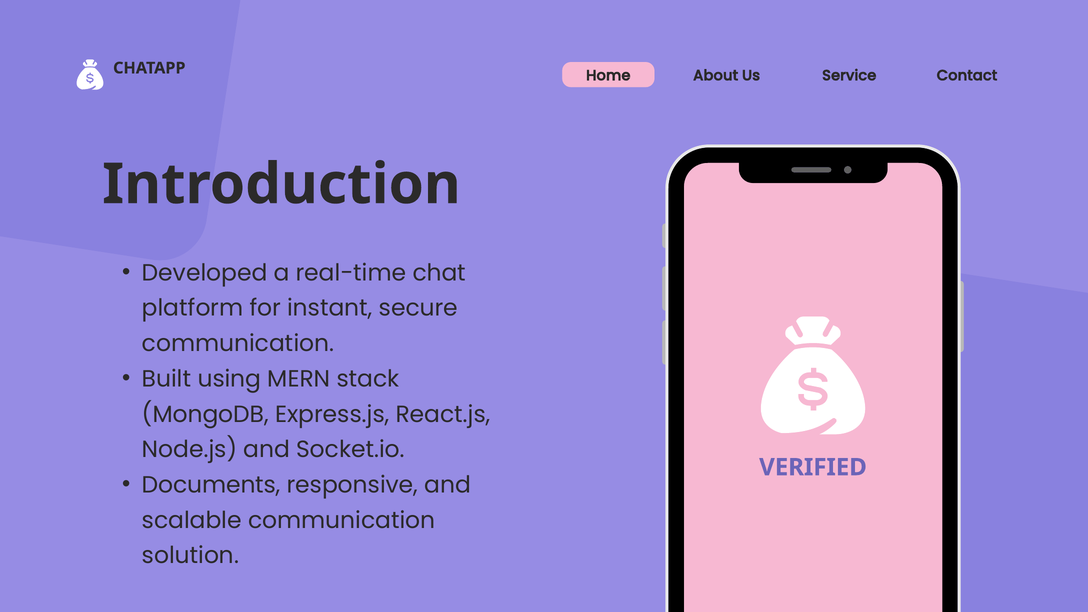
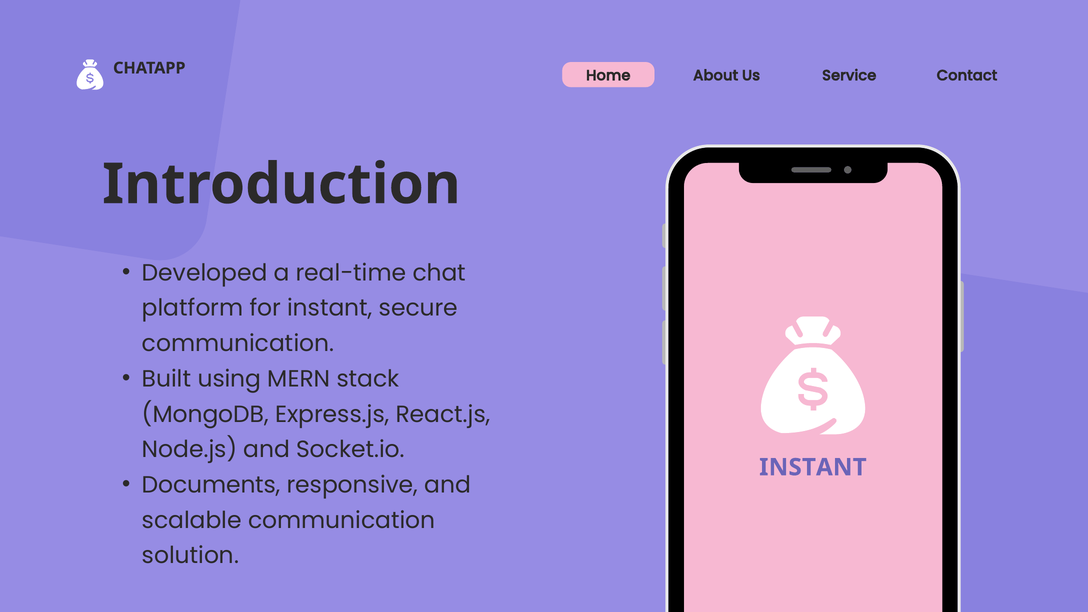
VERIFIED at (813, 467): VERIFIED -> INSTANT
